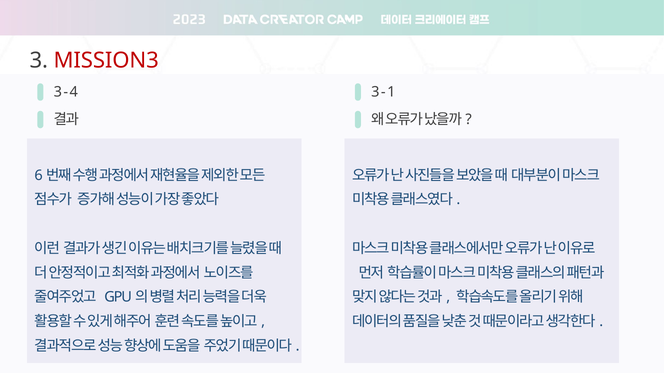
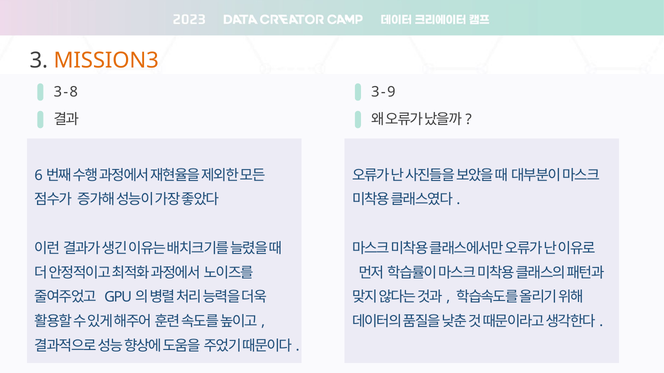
MISSION3 colour: red -> orange
4: 4 -> 8
1: 1 -> 9
